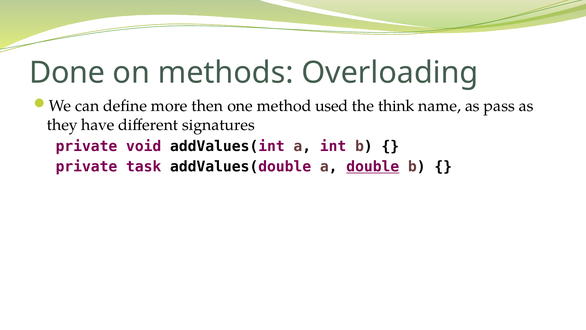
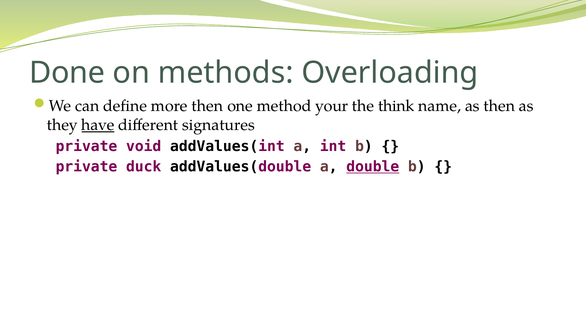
used: used -> your
as pass: pass -> then
have underline: none -> present
task: task -> duck
